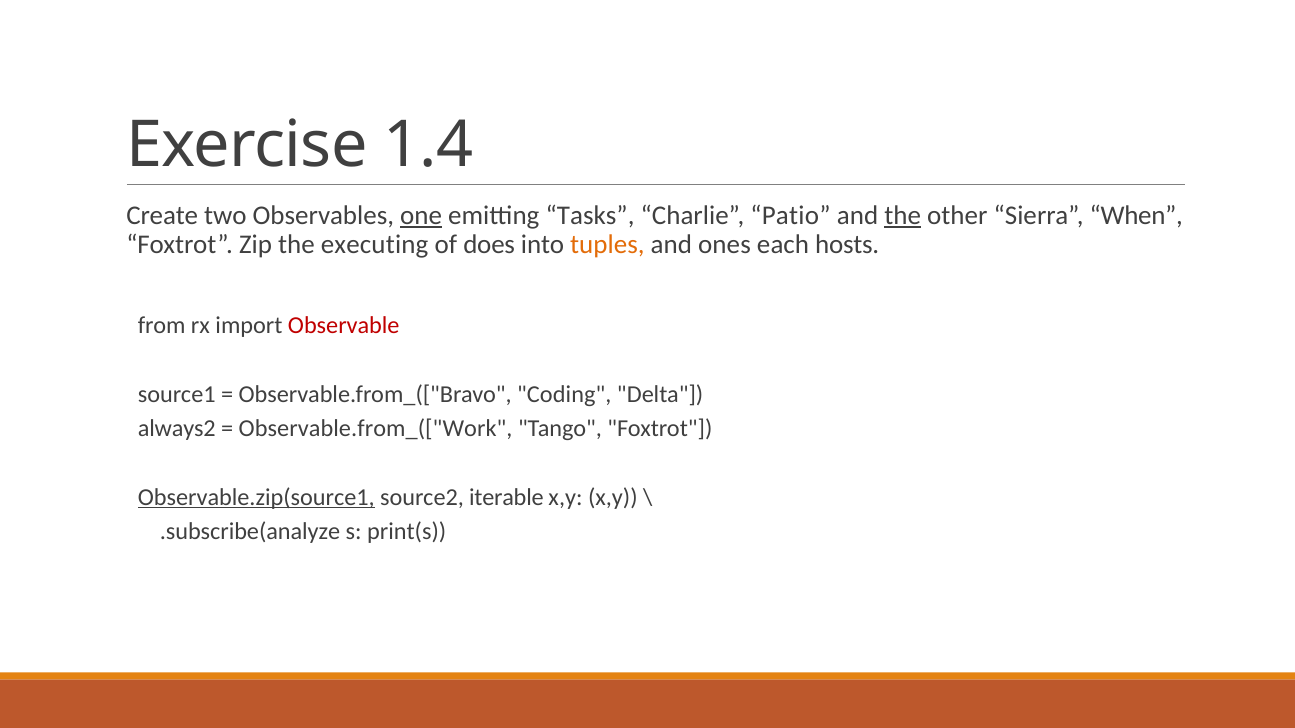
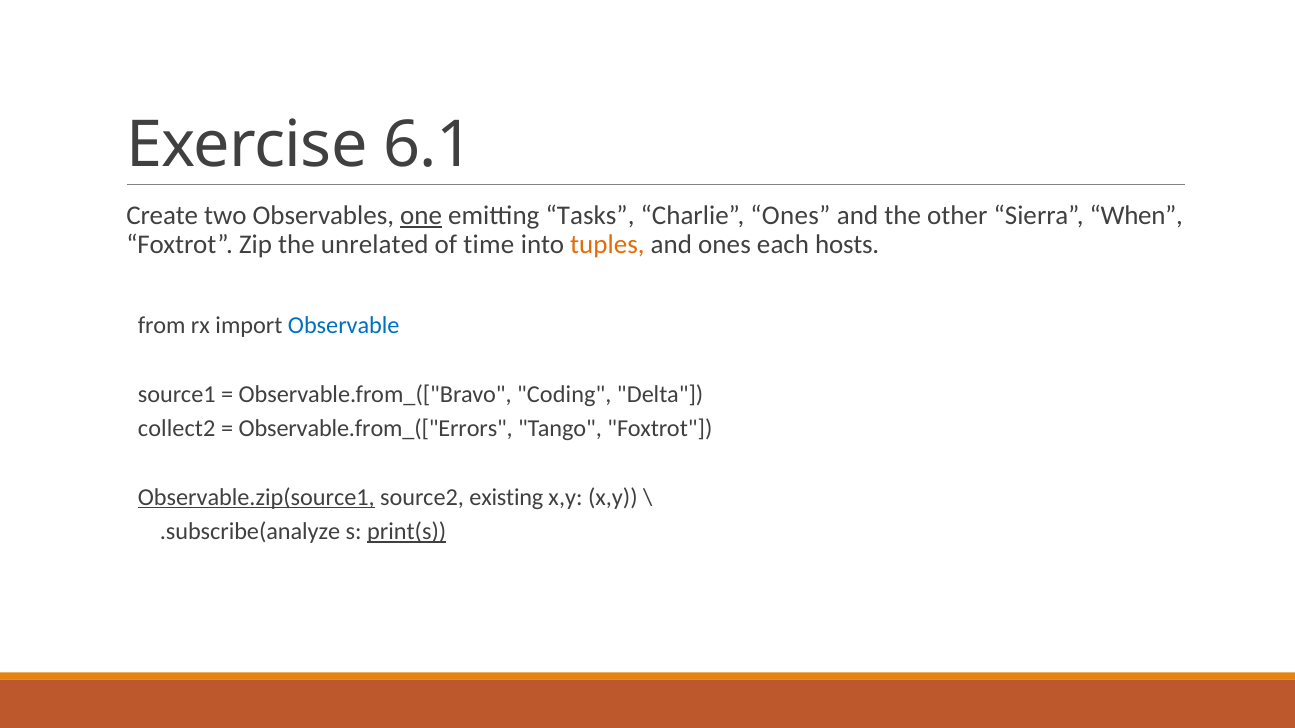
1.4: 1.4 -> 6.1
Charlie Patio: Patio -> Ones
the at (903, 215) underline: present -> none
executing: executing -> unrelated
does: does -> time
Observable colour: red -> blue
always2: always2 -> collect2
Observable.from_(["Work: Observable.from_(["Work -> Observable.from_(["Errors
iterable: iterable -> existing
print(s underline: none -> present
